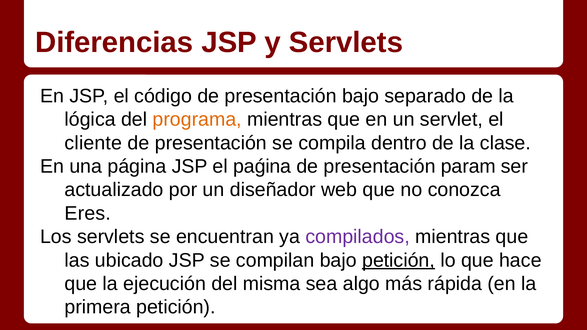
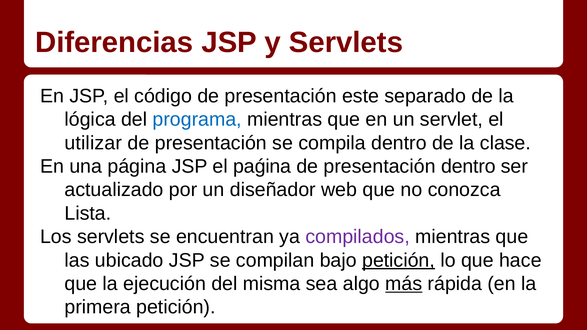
presentación bajo: bajo -> este
programa colour: orange -> blue
cliente: cliente -> utilizar
presentación param: param -> dentro
Eres: Eres -> Lista
más underline: none -> present
